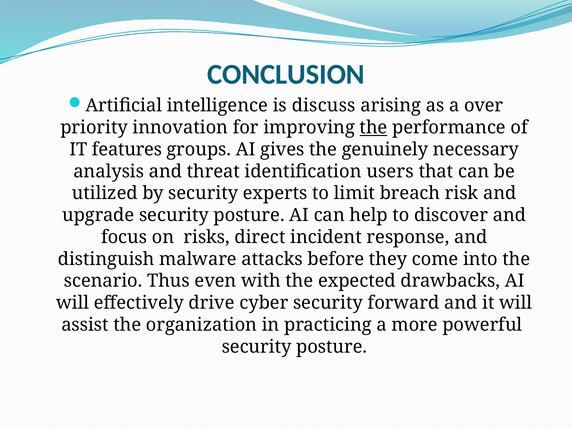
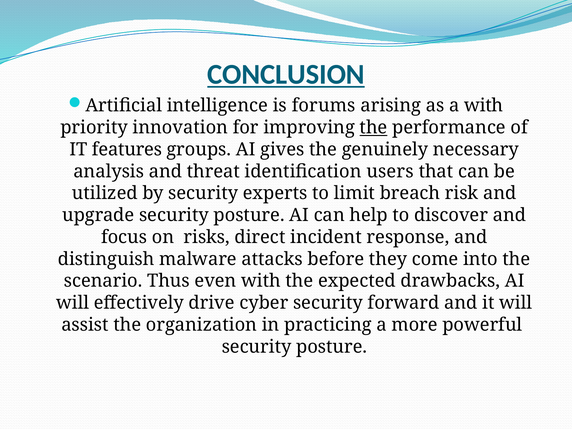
CONCLUSION underline: none -> present
discuss: discuss -> forums
a over: over -> with
